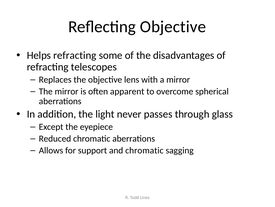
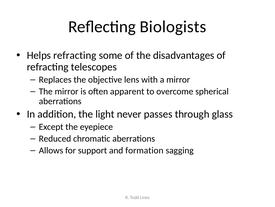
Reflecting Objective: Objective -> Biologists
and chromatic: chromatic -> formation
